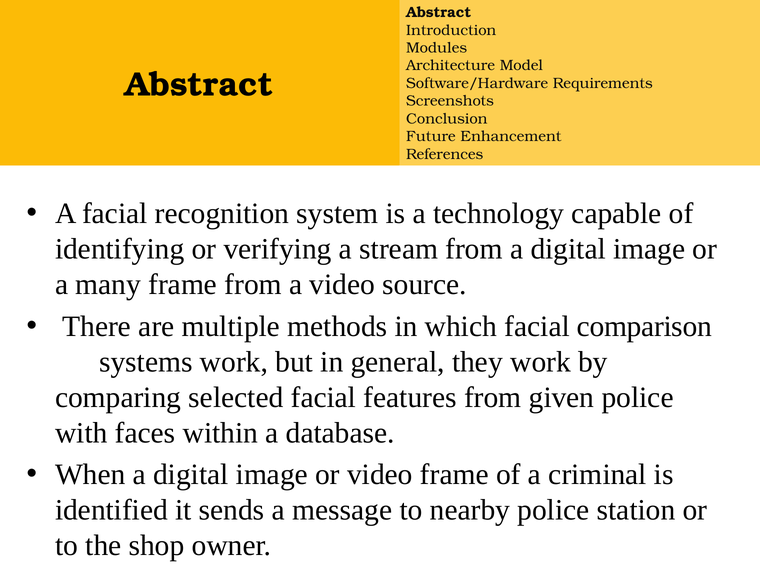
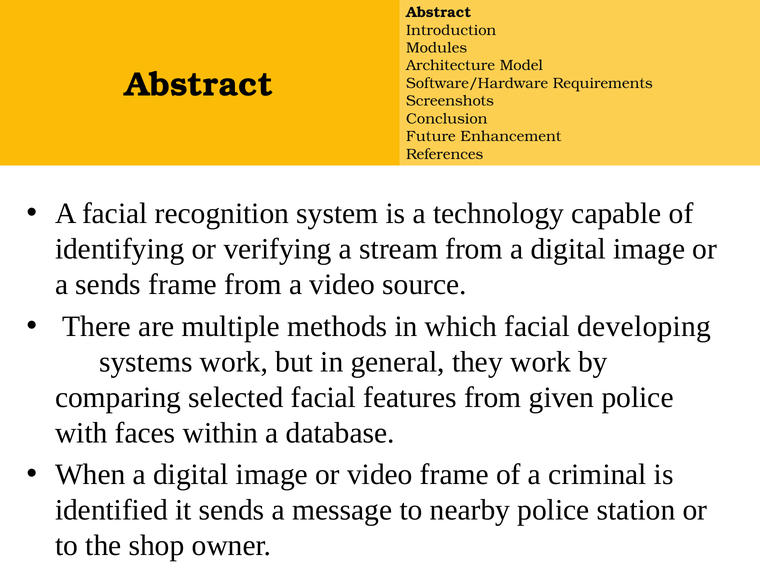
a many: many -> sends
comparison: comparison -> developing
